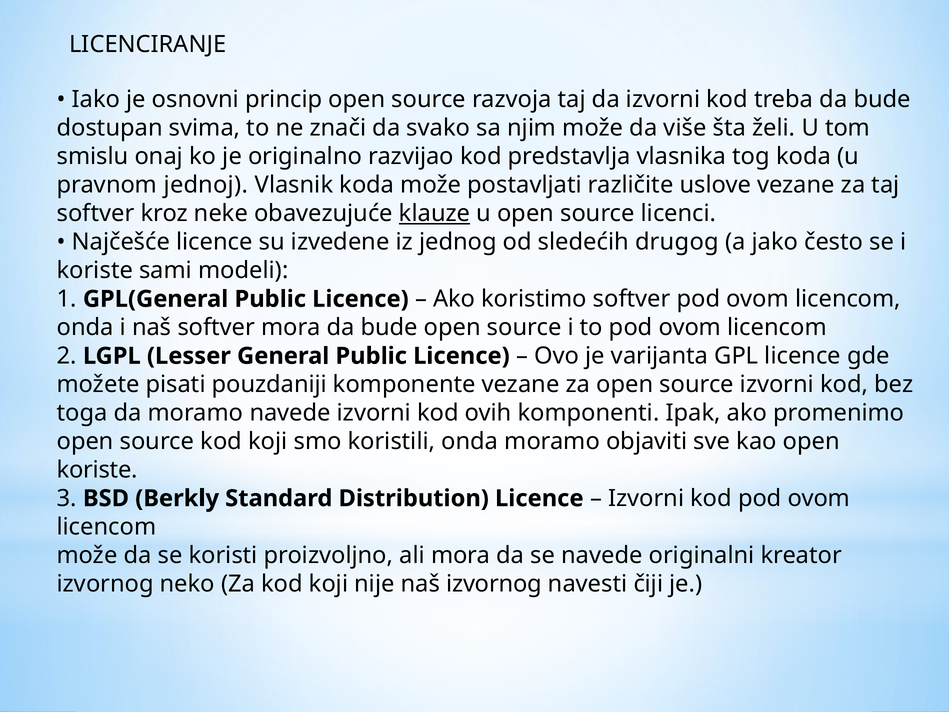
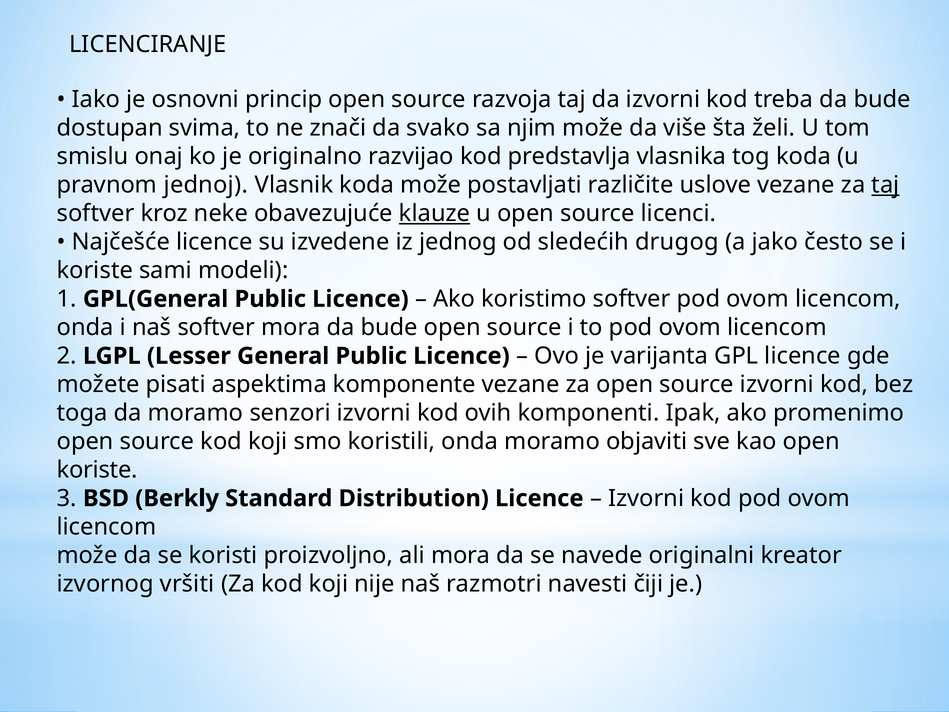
taj at (886, 185) underline: none -> present
pouzdaniji: pouzdaniji -> aspektima
moramo navede: navede -> senzori
neko: neko -> vršiti
naš izvornog: izvornog -> razmotri
